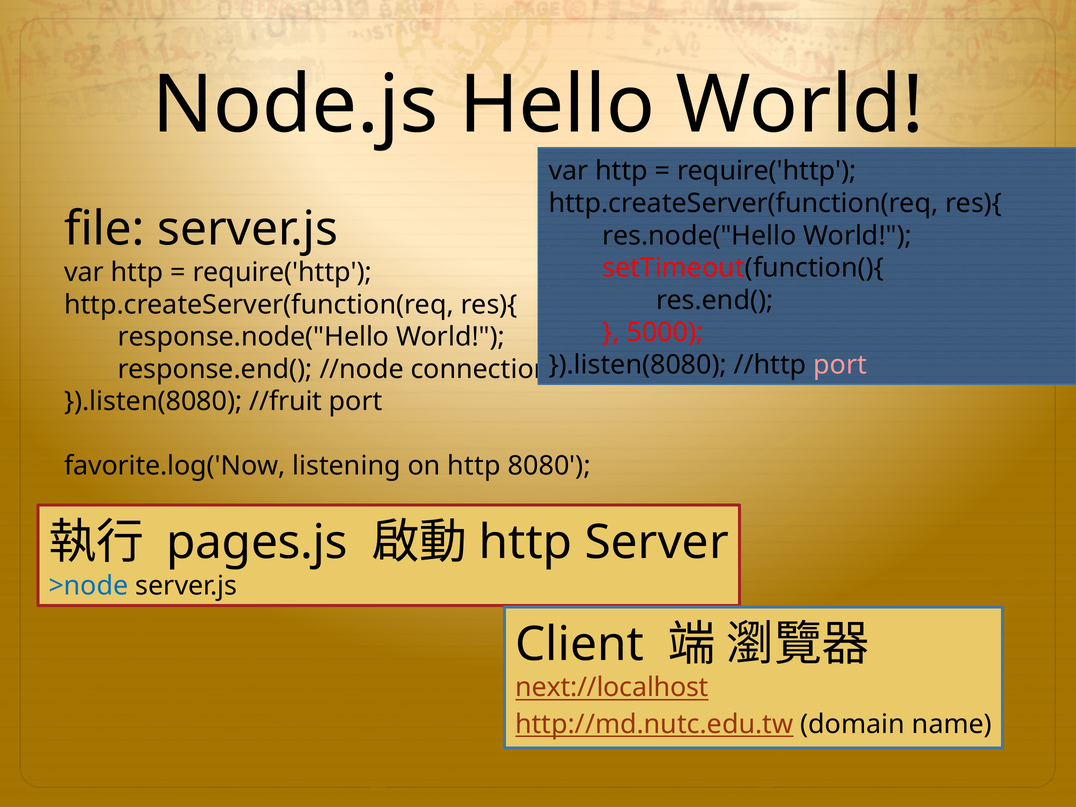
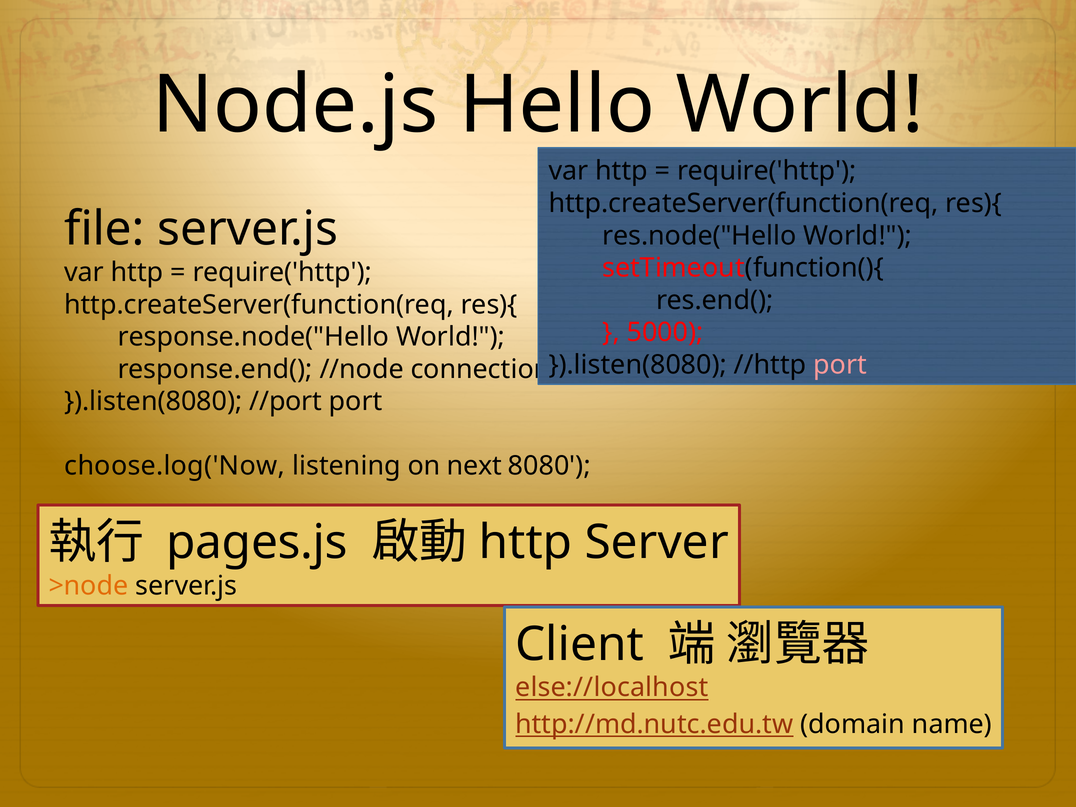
//fruit: //fruit -> //port
favorite.log('Now: favorite.log('Now -> choose.log('Now
on http: http -> next
>node colour: blue -> orange
next://localhost: next://localhost -> else://localhost
